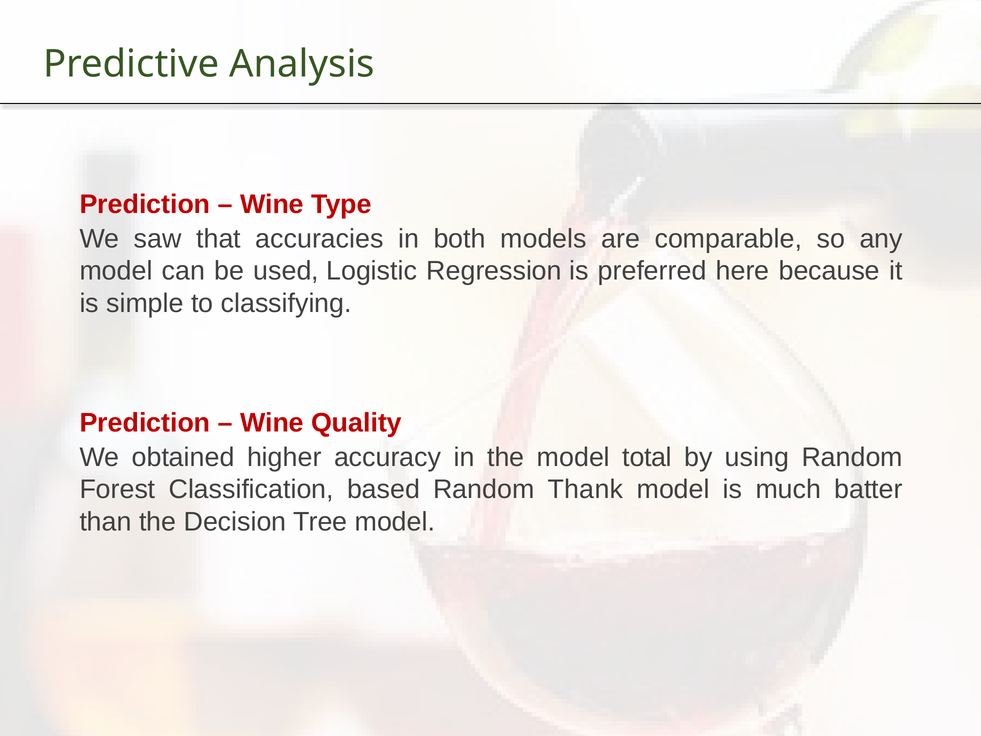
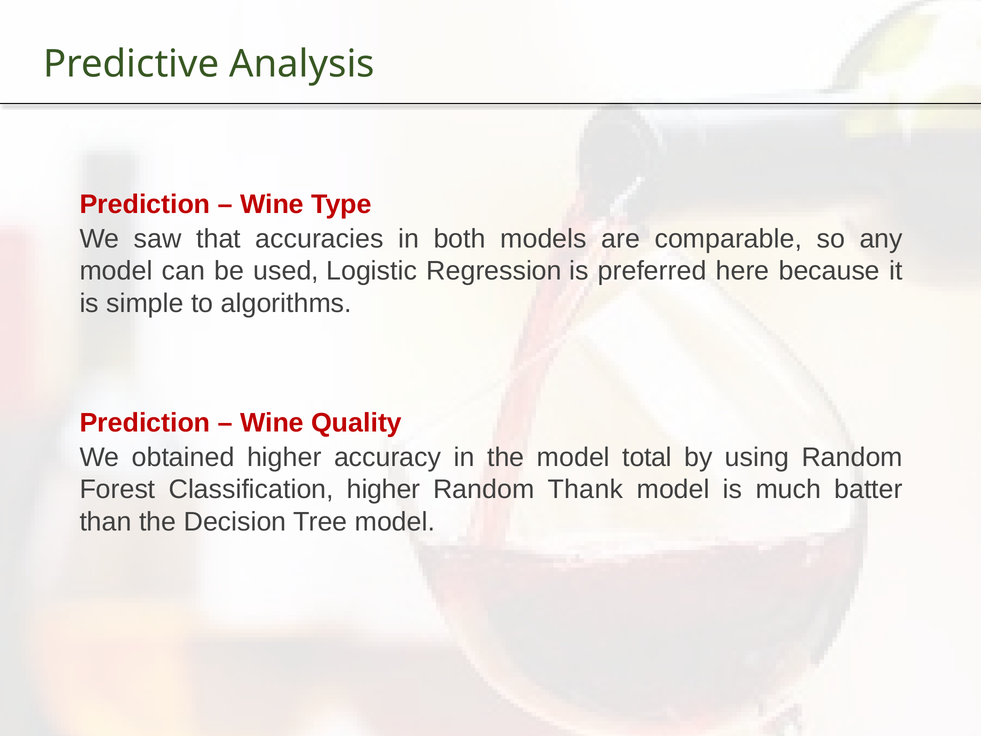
classifying: classifying -> algorithms
Classification based: based -> higher
